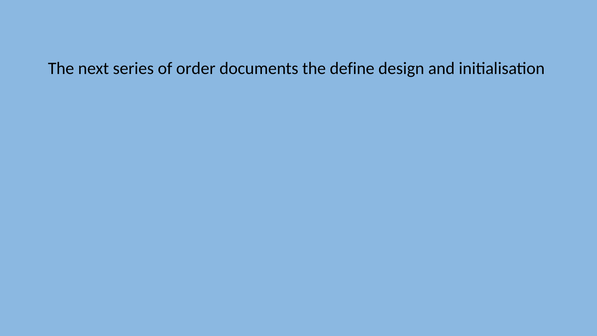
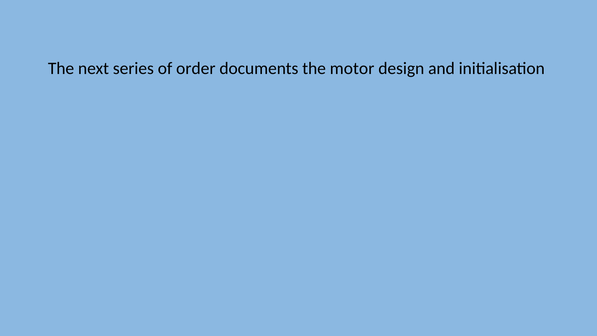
define: define -> motor
